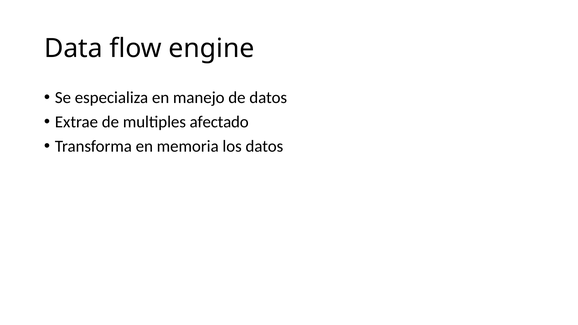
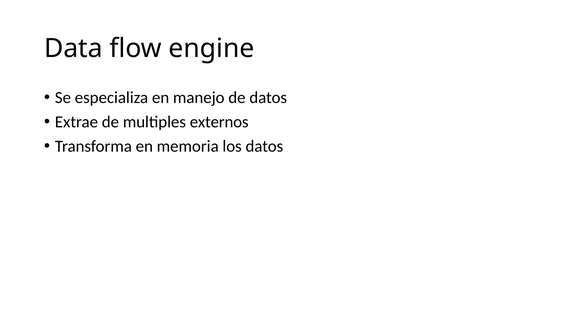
afectado: afectado -> externos
